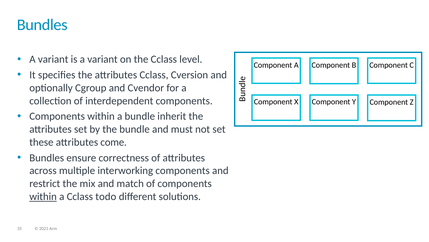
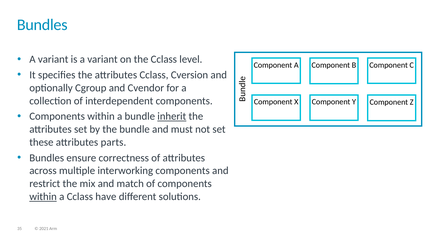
inherit underline: none -> present
come: come -> parts
todo: todo -> have
